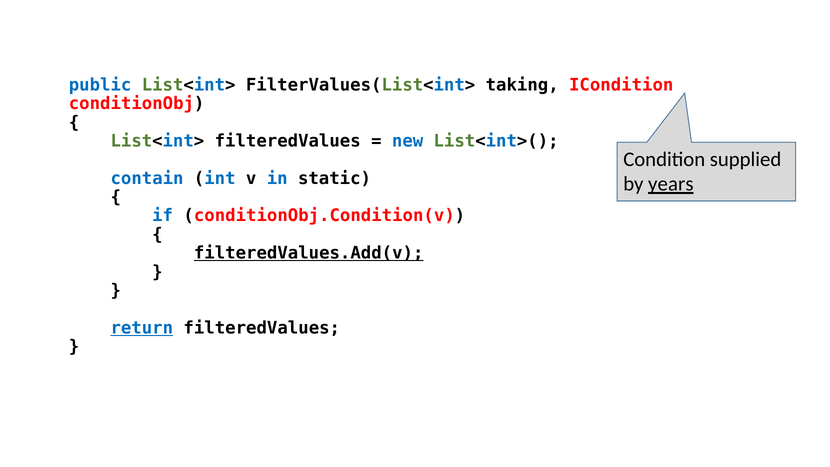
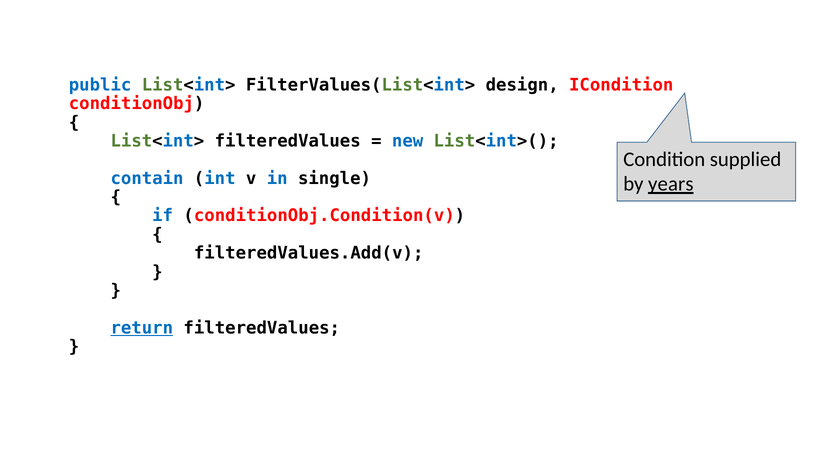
taking: taking -> design
static: static -> single
filteredValues.Add(v underline: present -> none
